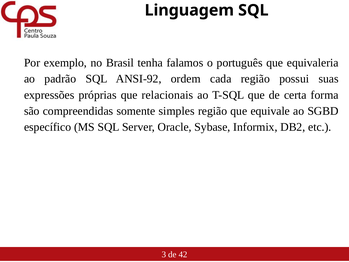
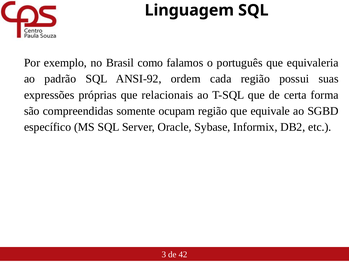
tenha: tenha -> como
simples: simples -> ocupam
